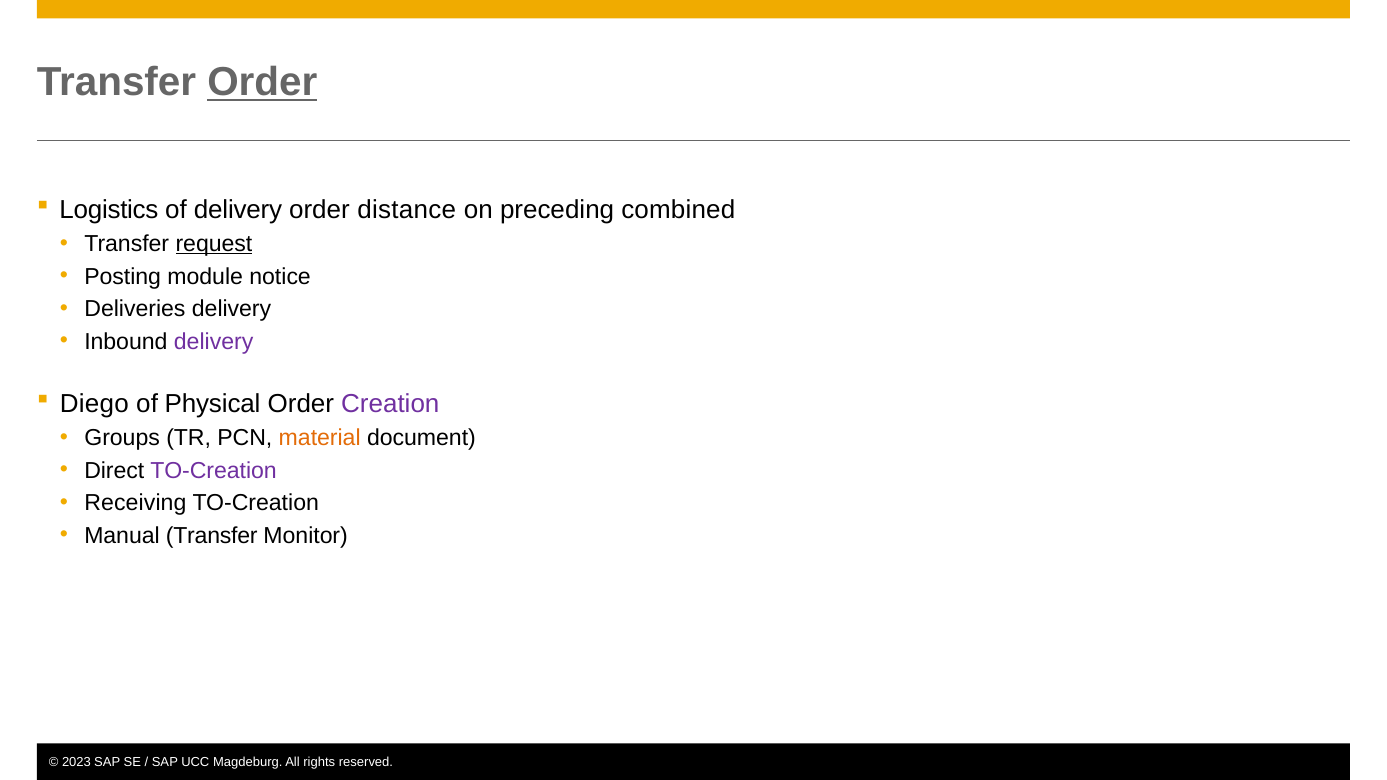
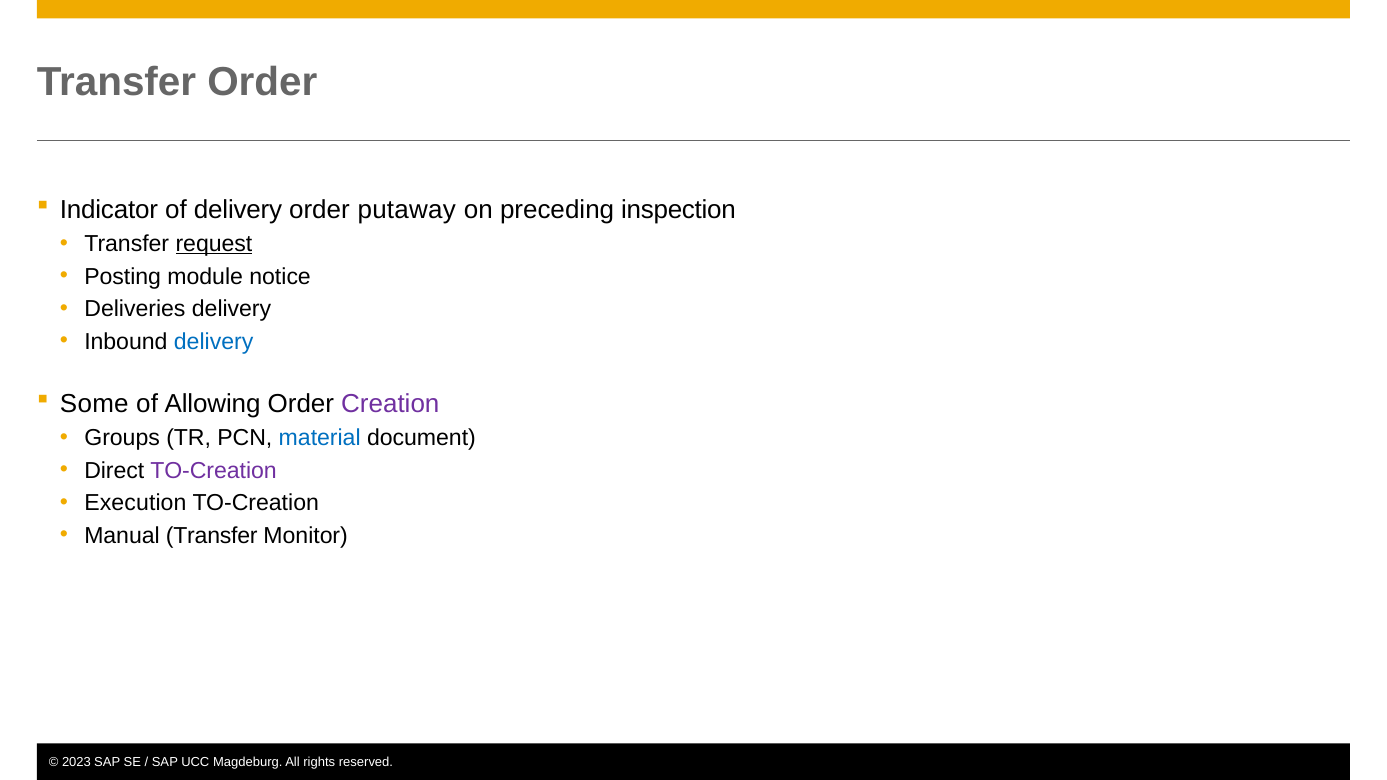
Order at (262, 83) underline: present -> none
Logistics: Logistics -> Indicator
distance: distance -> putaway
combined: combined -> inspection
delivery at (214, 342) colour: purple -> blue
Diego: Diego -> Some
Physical: Physical -> Allowing
material colour: orange -> blue
Receiving: Receiving -> Execution
